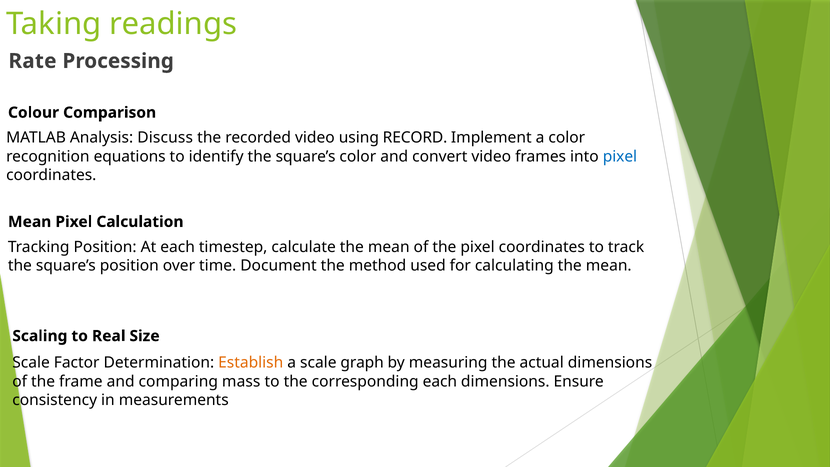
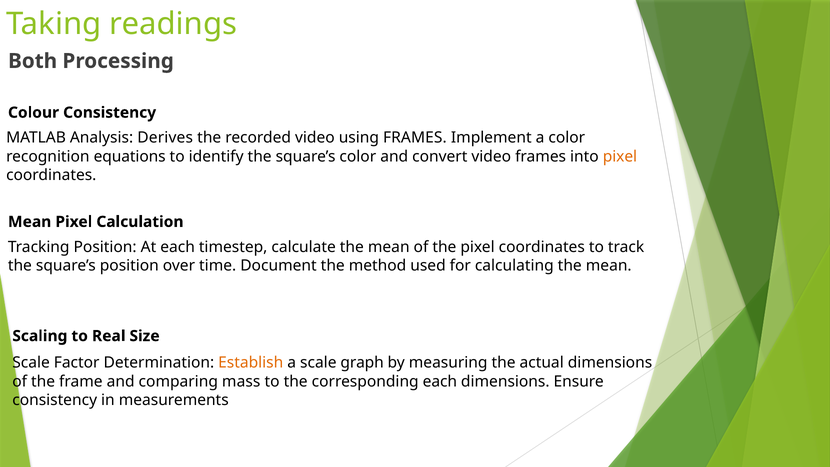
Rate: Rate -> Both
Colour Comparison: Comparison -> Consistency
Discuss: Discuss -> Derives
using RECORD: RECORD -> FRAMES
pixel at (620, 156) colour: blue -> orange
